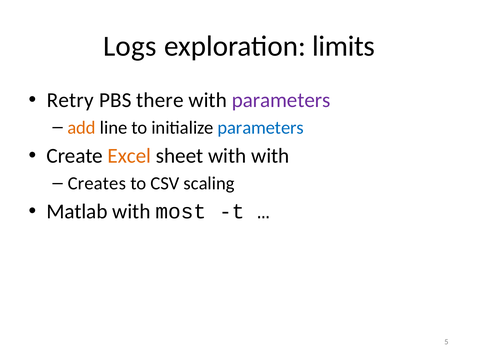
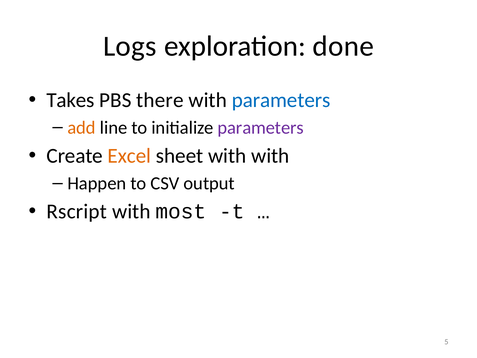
limits: limits -> done
Retry: Retry -> Takes
parameters at (281, 100) colour: purple -> blue
parameters at (261, 127) colour: blue -> purple
Creates: Creates -> Happen
scaling: scaling -> output
Matlab: Matlab -> Rscript
